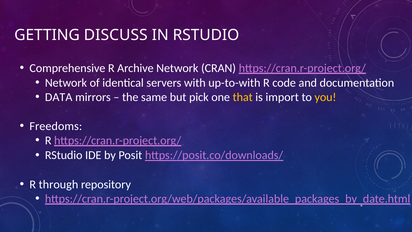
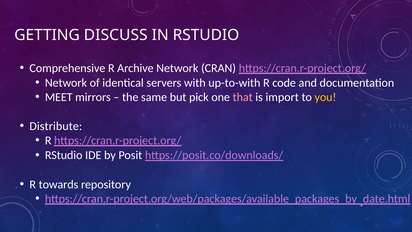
DATA: DATA -> MEET
that colour: yellow -> pink
Freedoms: Freedoms -> Distribute
through: through -> towards
